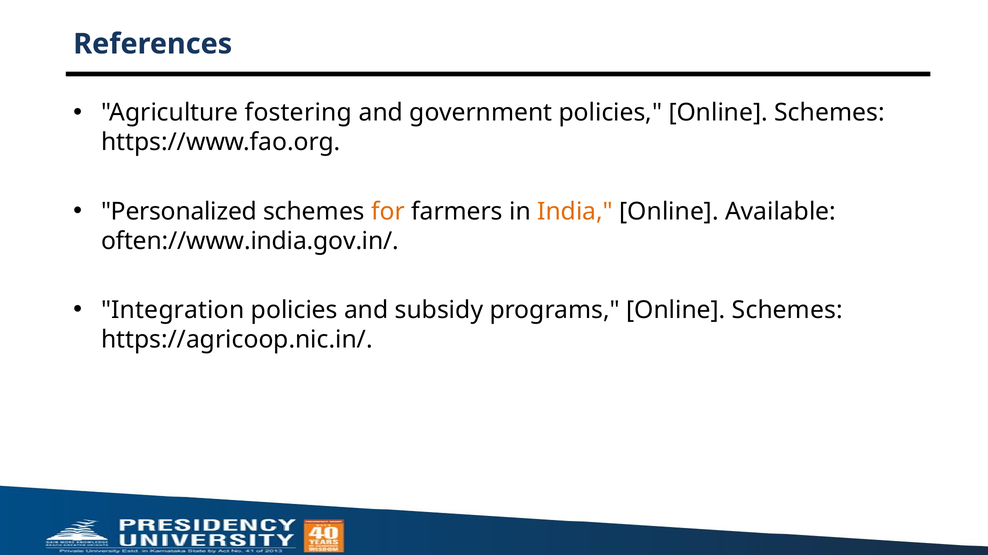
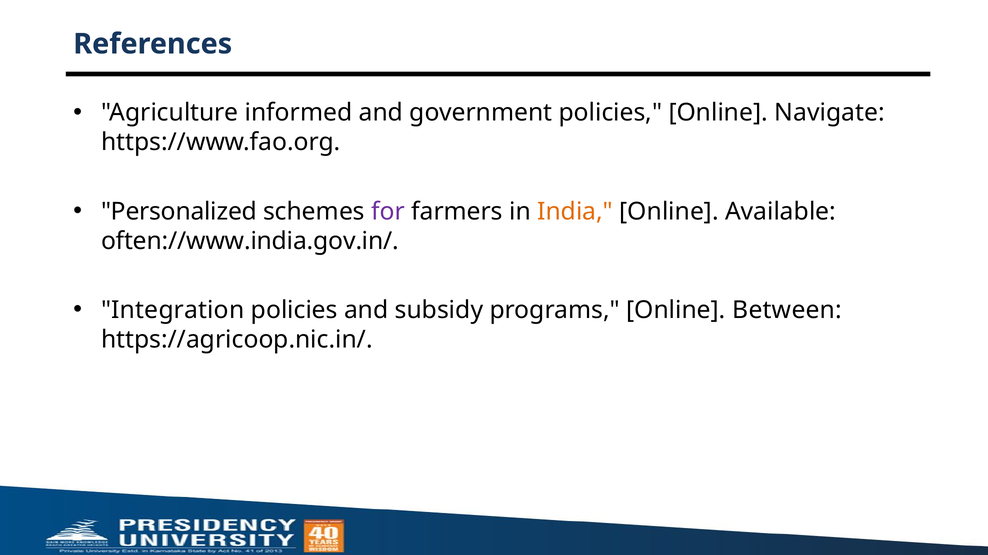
fostering: fostering -> informed
policies Online Schemes: Schemes -> Navigate
for colour: orange -> purple
programs Online Schemes: Schemes -> Between
